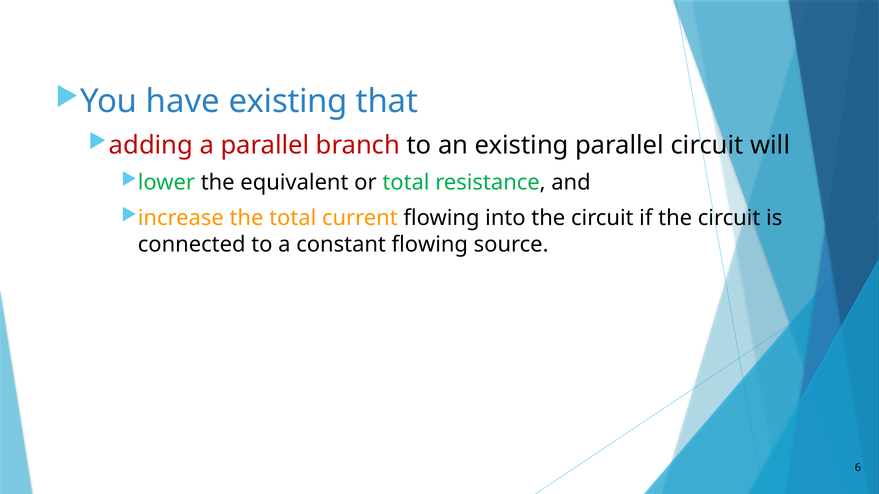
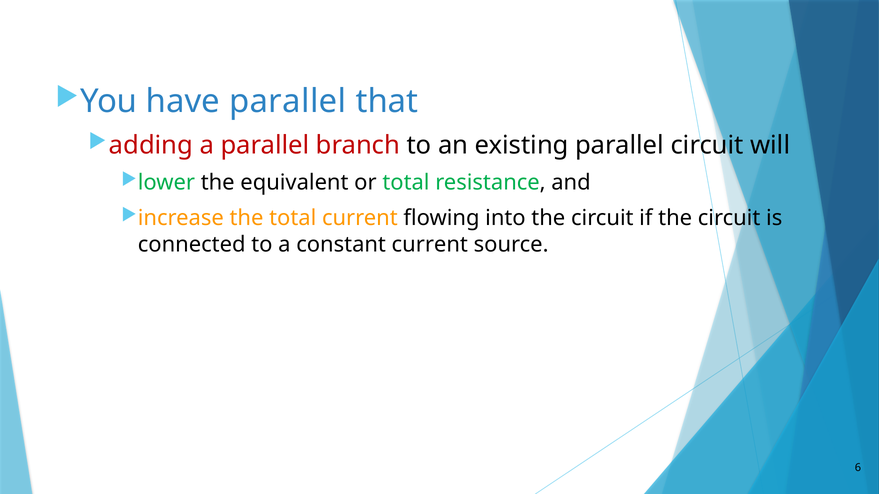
have existing: existing -> parallel
constant flowing: flowing -> current
